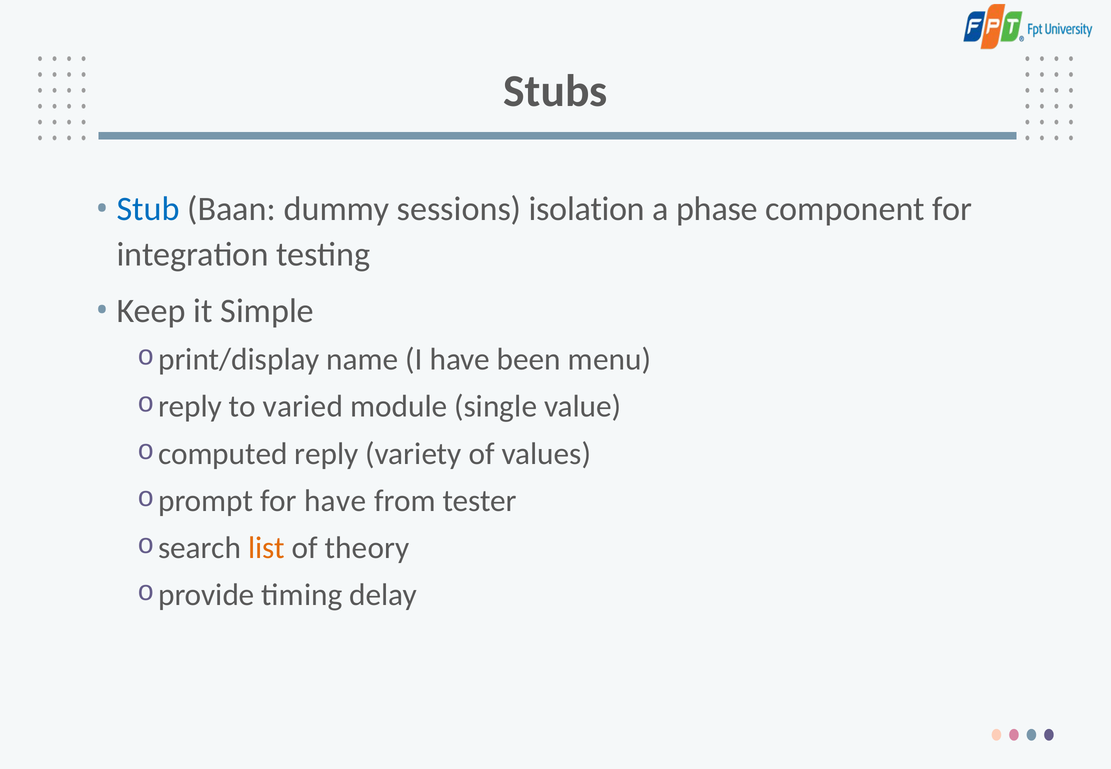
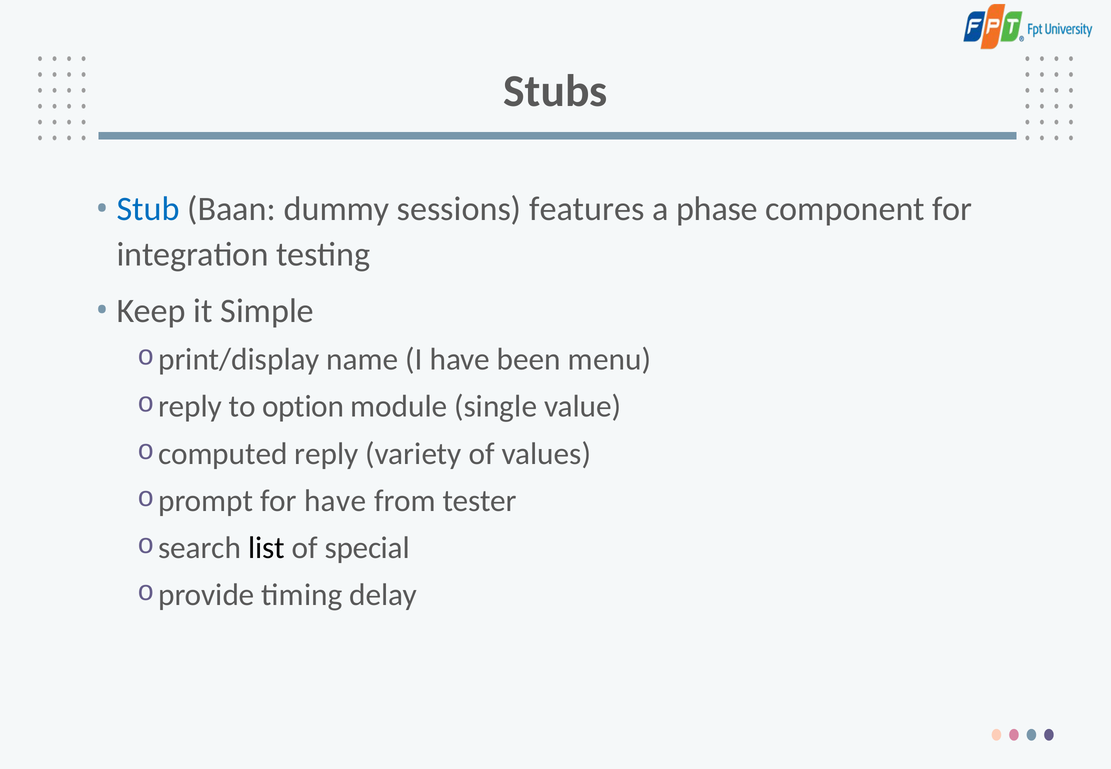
isolation: isolation -> features
varied: varied -> option
list colour: orange -> black
theory: theory -> special
